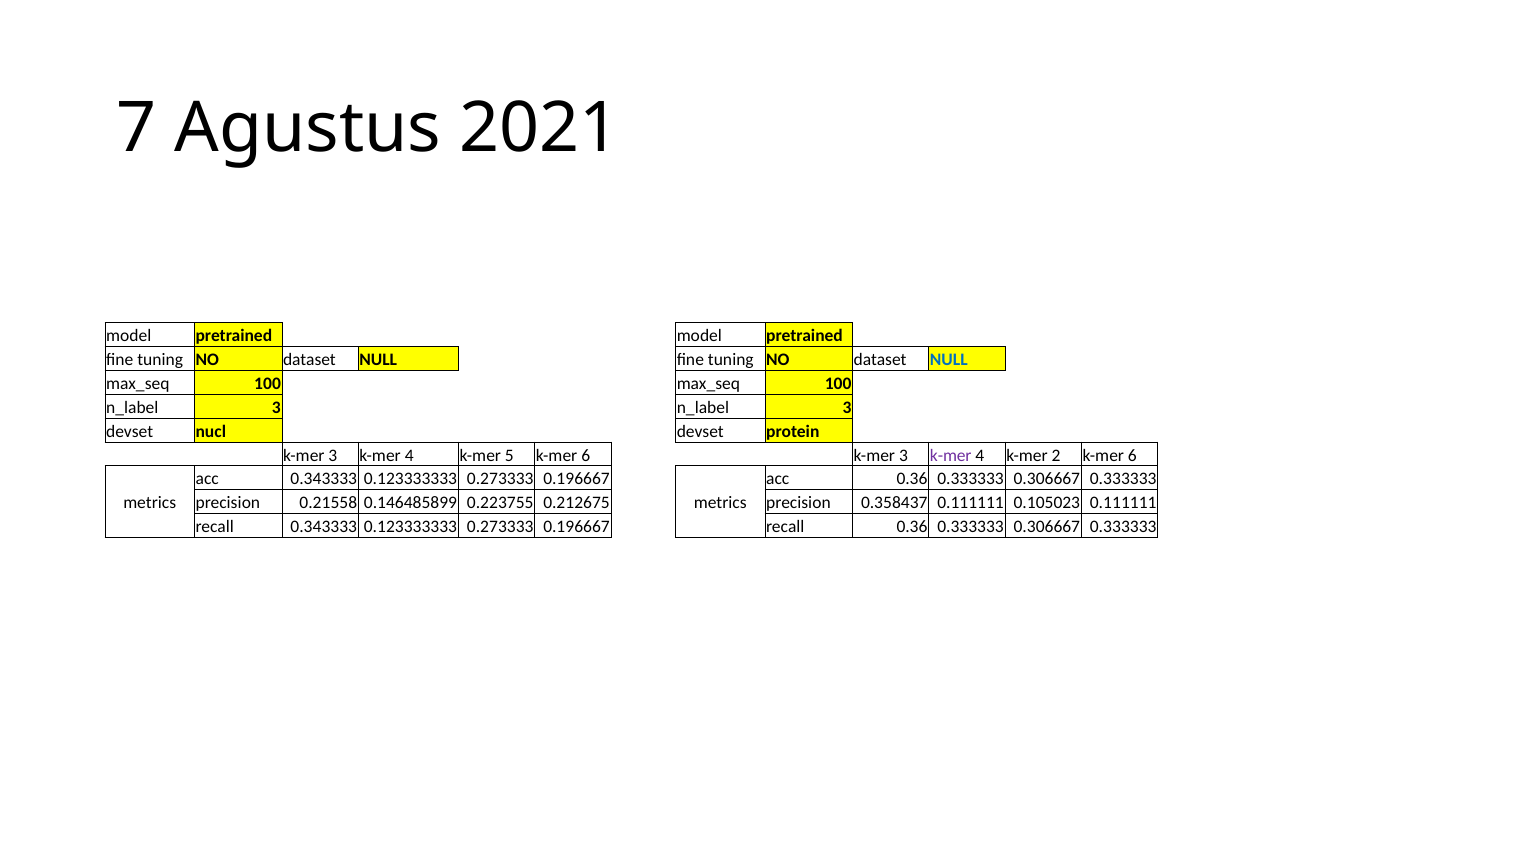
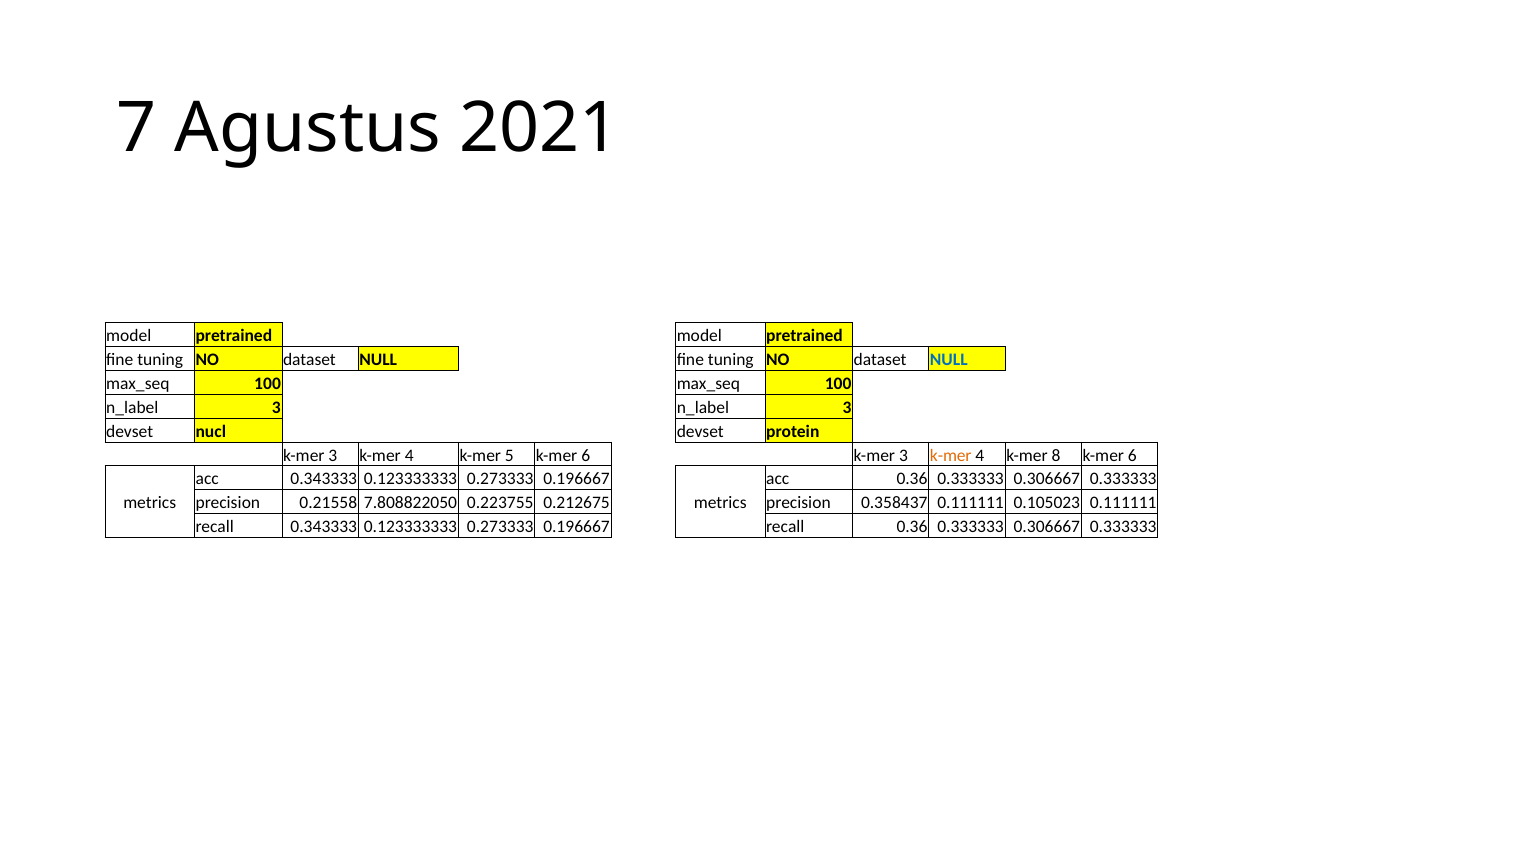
k-mer at (951, 455) colour: purple -> orange
2: 2 -> 8
0.146485899: 0.146485899 -> 7.808822050
